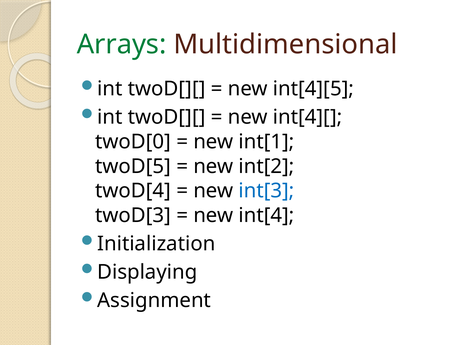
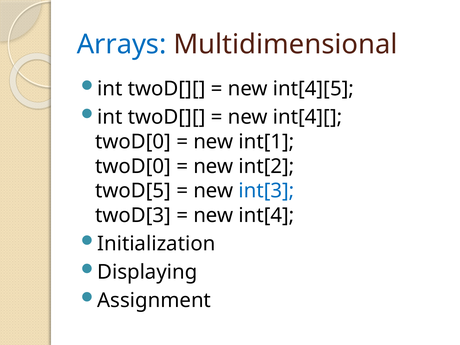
Arrays colour: green -> blue
twoD[5 at (133, 166): twoD[5 -> twoD[0
twoD[4: twoD[4 -> twoD[5
